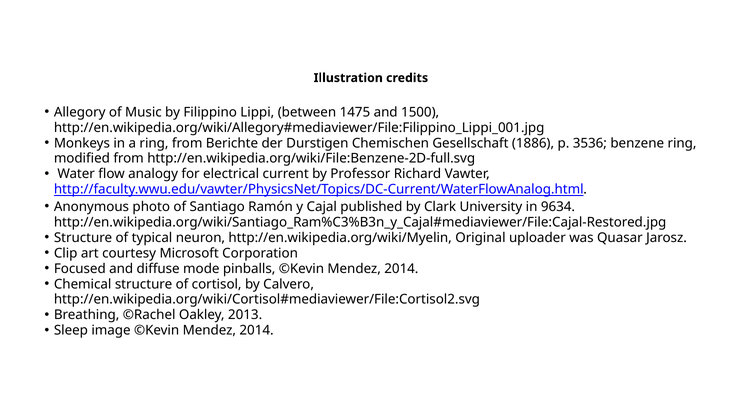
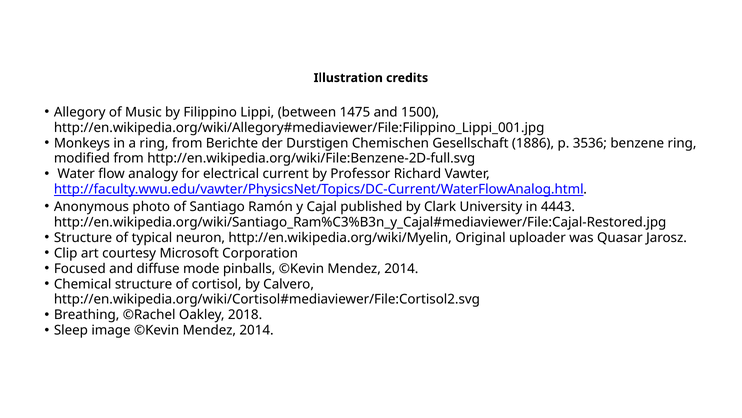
9634: 9634 -> 4443
2013: 2013 -> 2018
